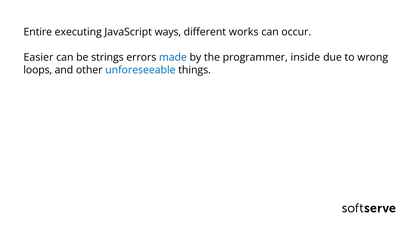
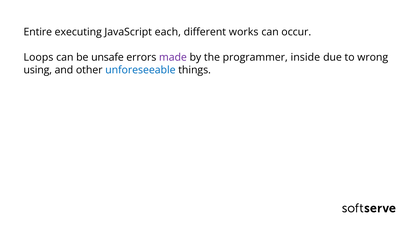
ways: ways -> each
Easier: Easier -> Loops
strings: strings -> unsafe
made colour: blue -> purple
loops: loops -> using
